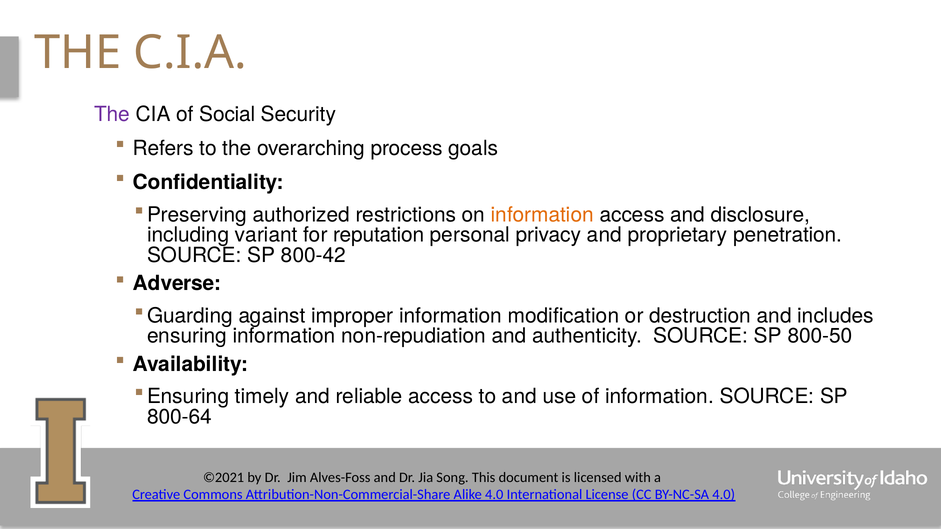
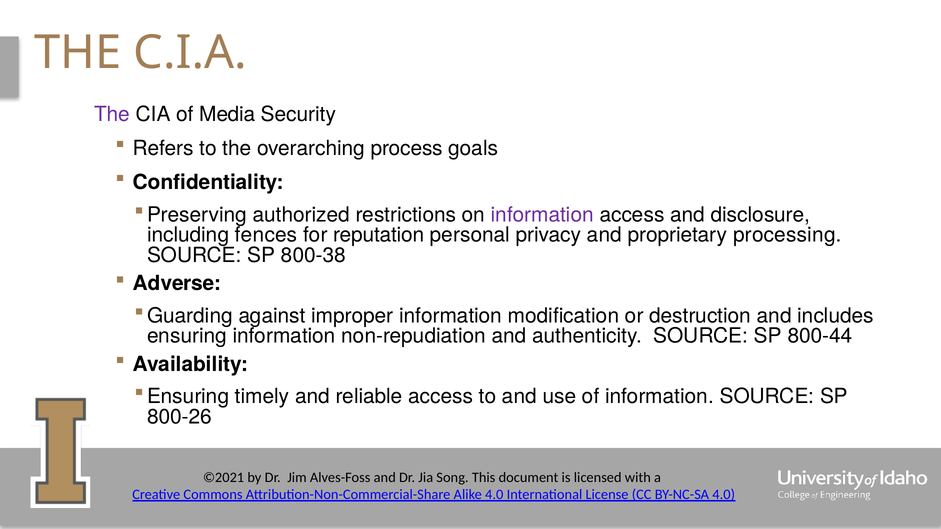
Social: Social -> Media
information at (542, 215) colour: orange -> purple
variant: variant -> fences
penetration: penetration -> processing
800-42: 800-42 -> 800-38
800-50: 800-50 -> 800-44
800-64: 800-64 -> 800-26
